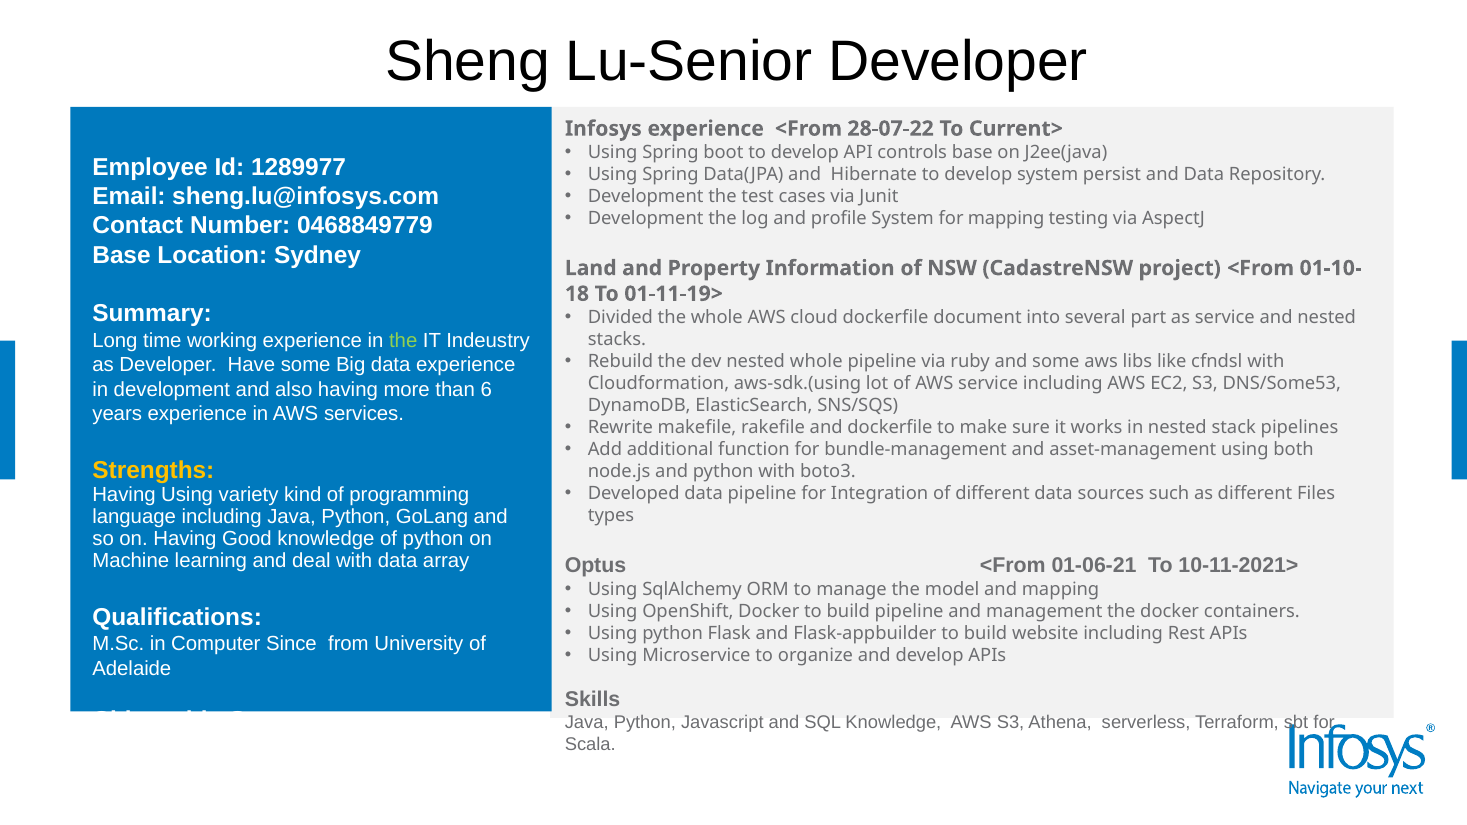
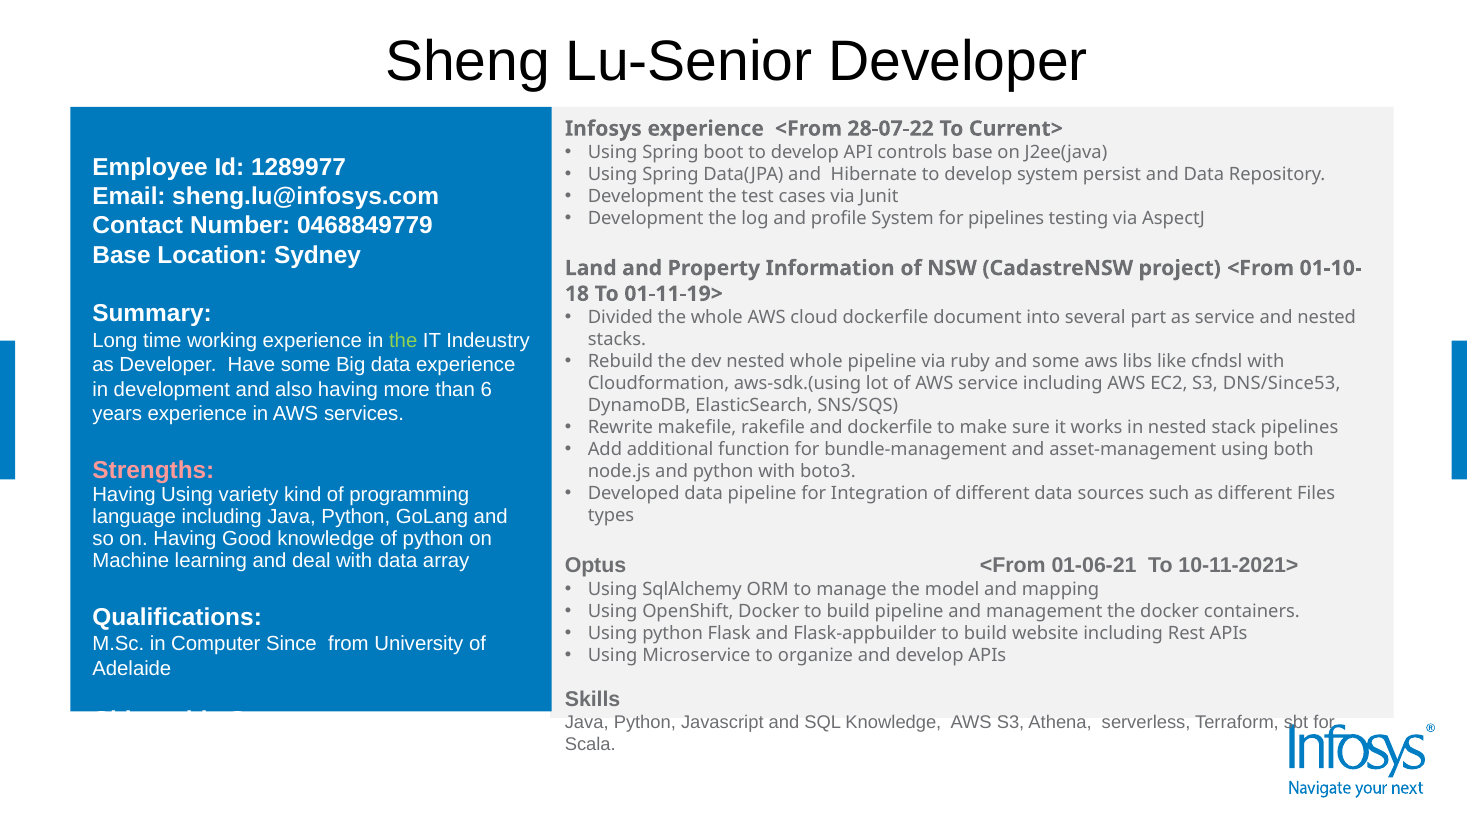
for mapping: mapping -> pipelines
DNS/Some53: DNS/Some53 -> DNS/Since53
Strengths colour: yellow -> pink
